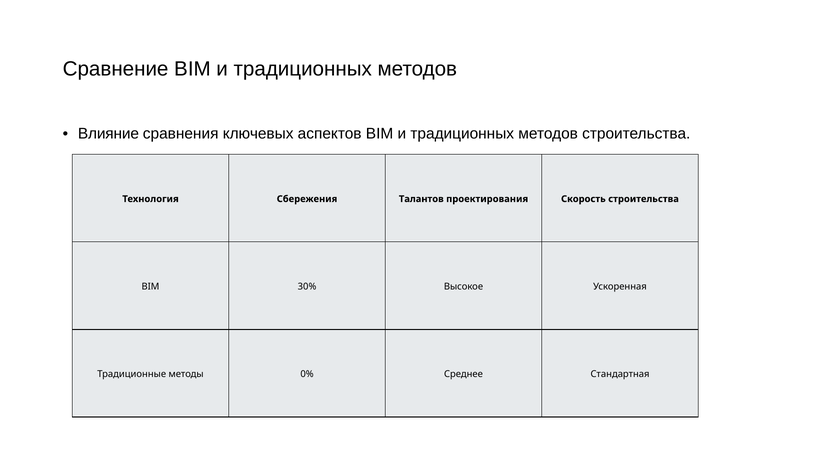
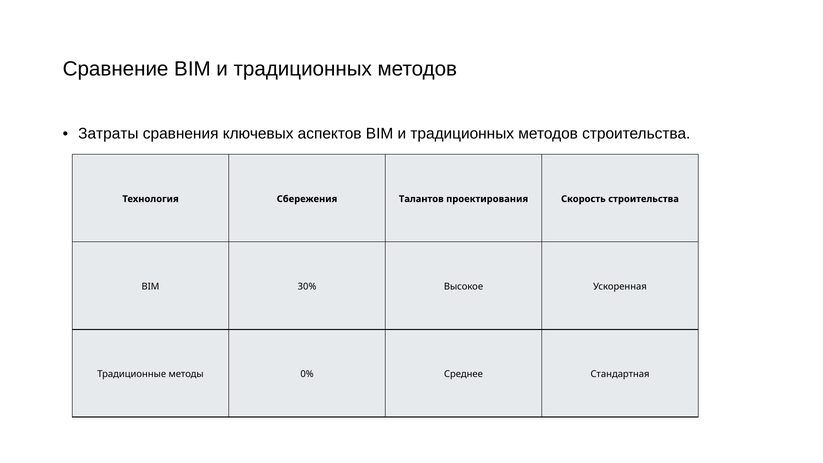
Влияние: Влияние -> Затраты
